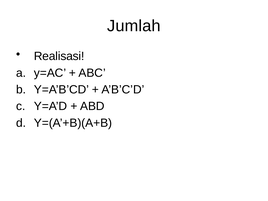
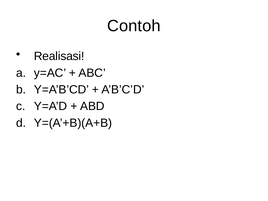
Jumlah: Jumlah -> Contoh
